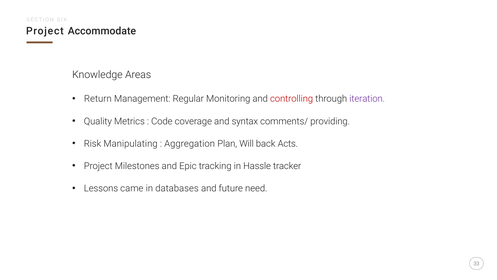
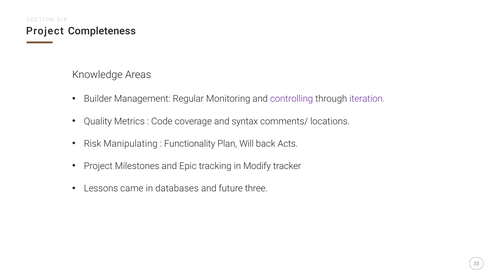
Accommodate: Accommodate -> Completeness
Return: Return -> Builder
controlling colour: red -> purple
providing: providing -> locations
Aggregation: Aggregation -> Functionality
Hassle: Hassle -> Modify
need: need -> three
